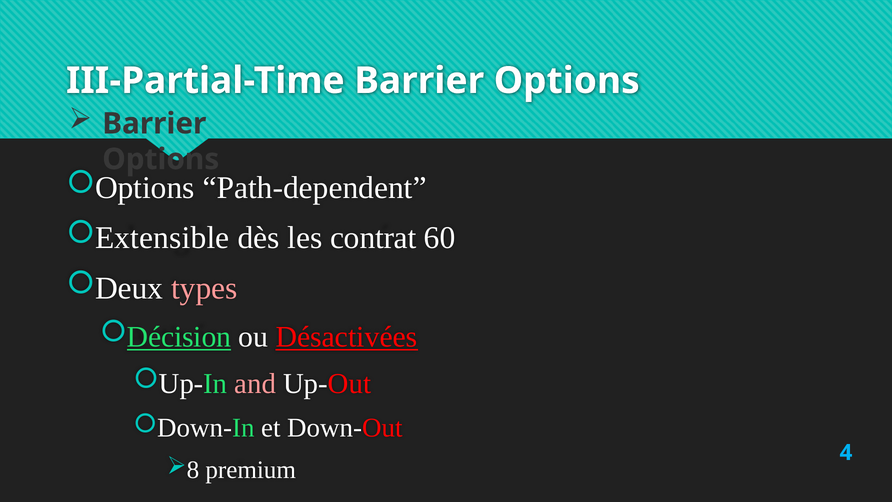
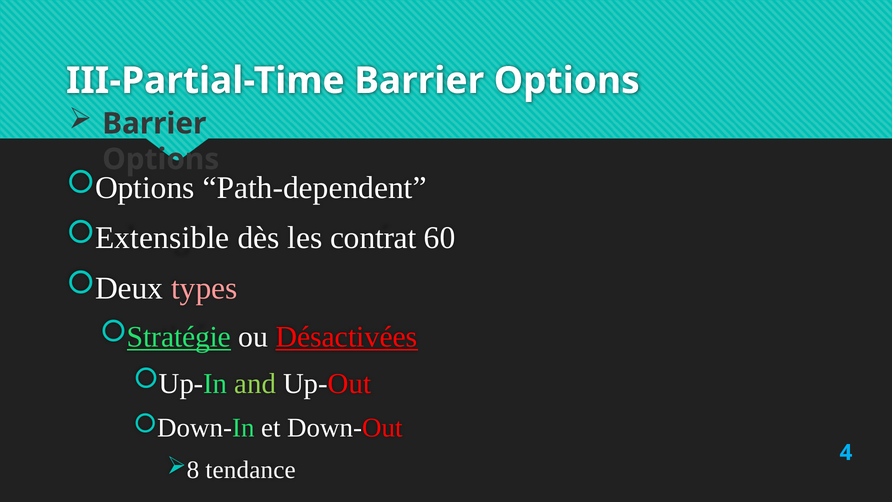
Décision: Décision -> Stratégie
and colour: pink -> light green
premium: premium -> tendance
